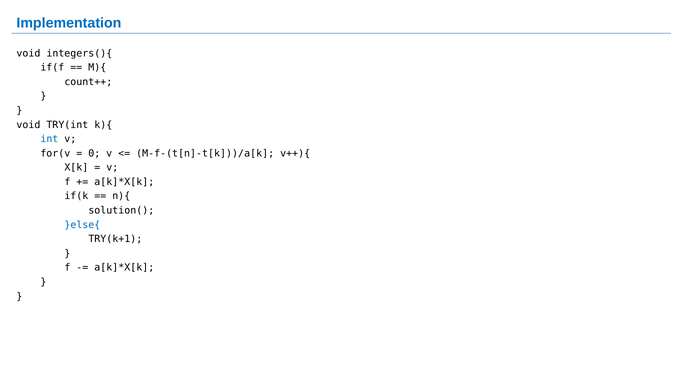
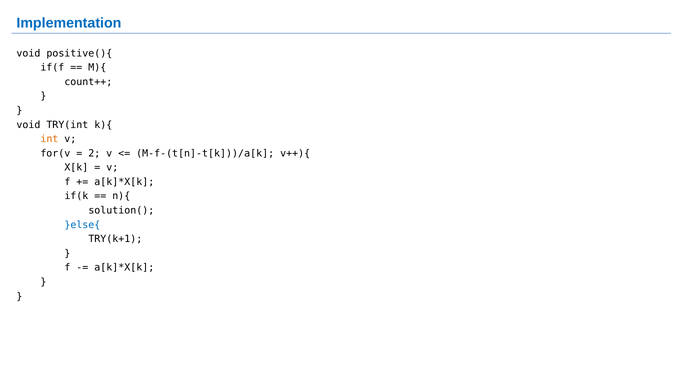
integers(){: integers(){ -> positive(){
int colour: blue -> orange
0: 0 -> 2
